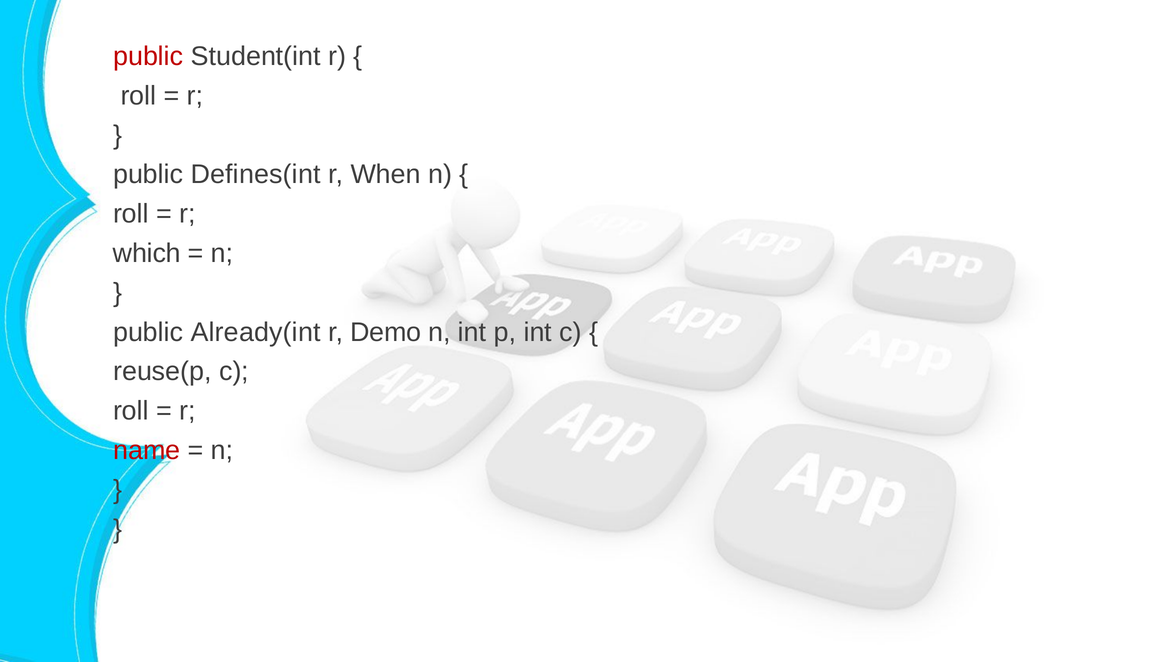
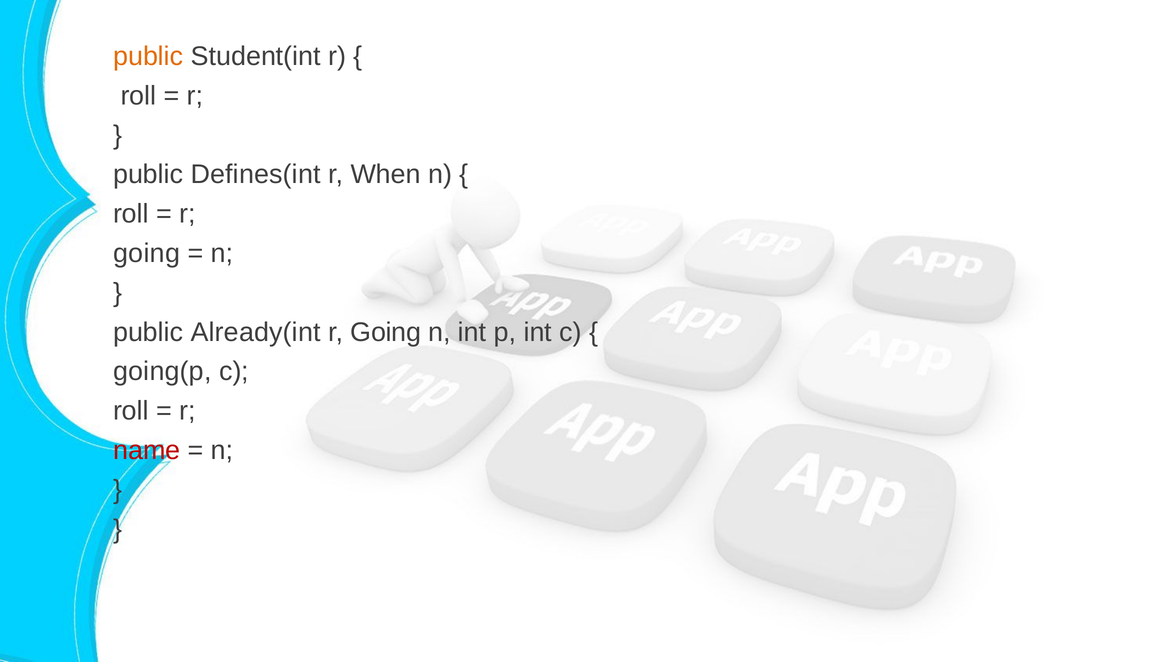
public at (148, 56) colour: red -> orange
which at (147, 253): which -> going
Demo at (386, 332): Demo -> Going
reuse(p: reuse(p -> going(p
